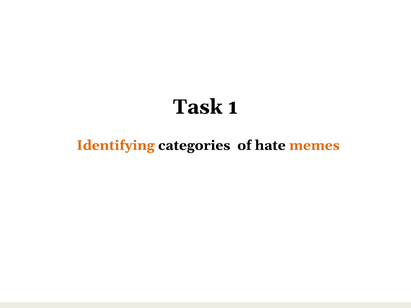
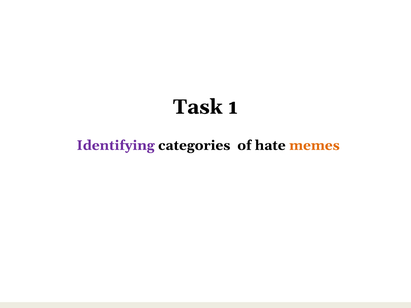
Identifying colour: orange -> purple
